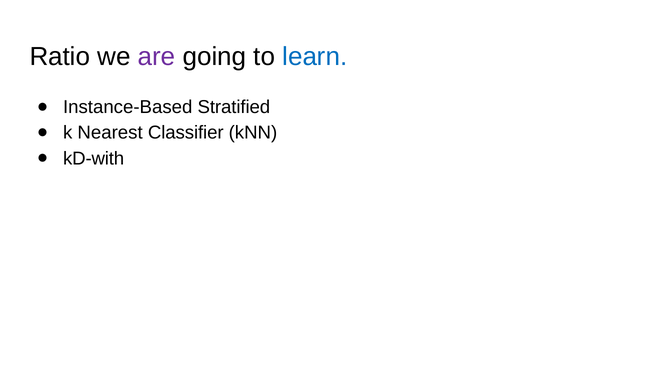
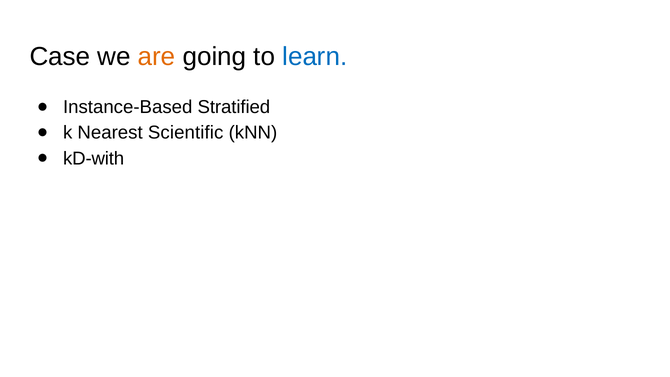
Ratio: Ratio -> Case
are colour: purple -> orange
Classifier: Classifier -> Scientific
